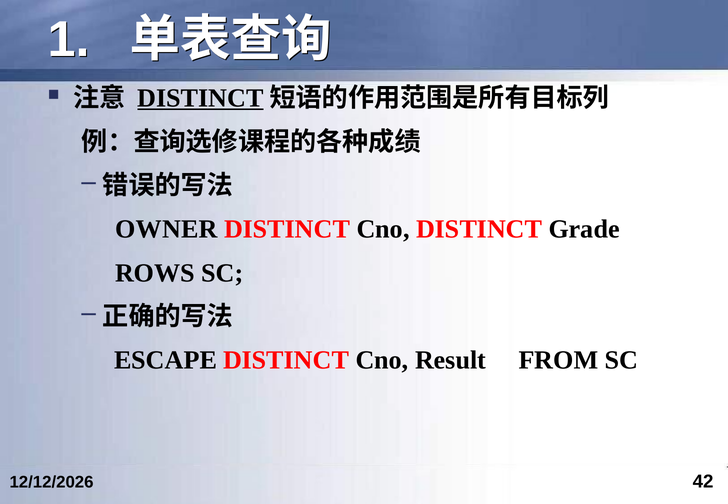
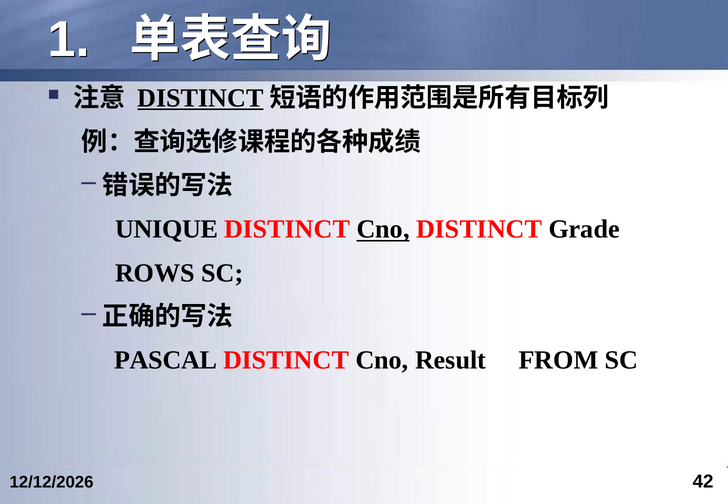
OWNER: OWNER -> UNIQUE
Cno at (383, 229) underline: none -> present
ESCAPE: ESCAPE -> PASCAL
